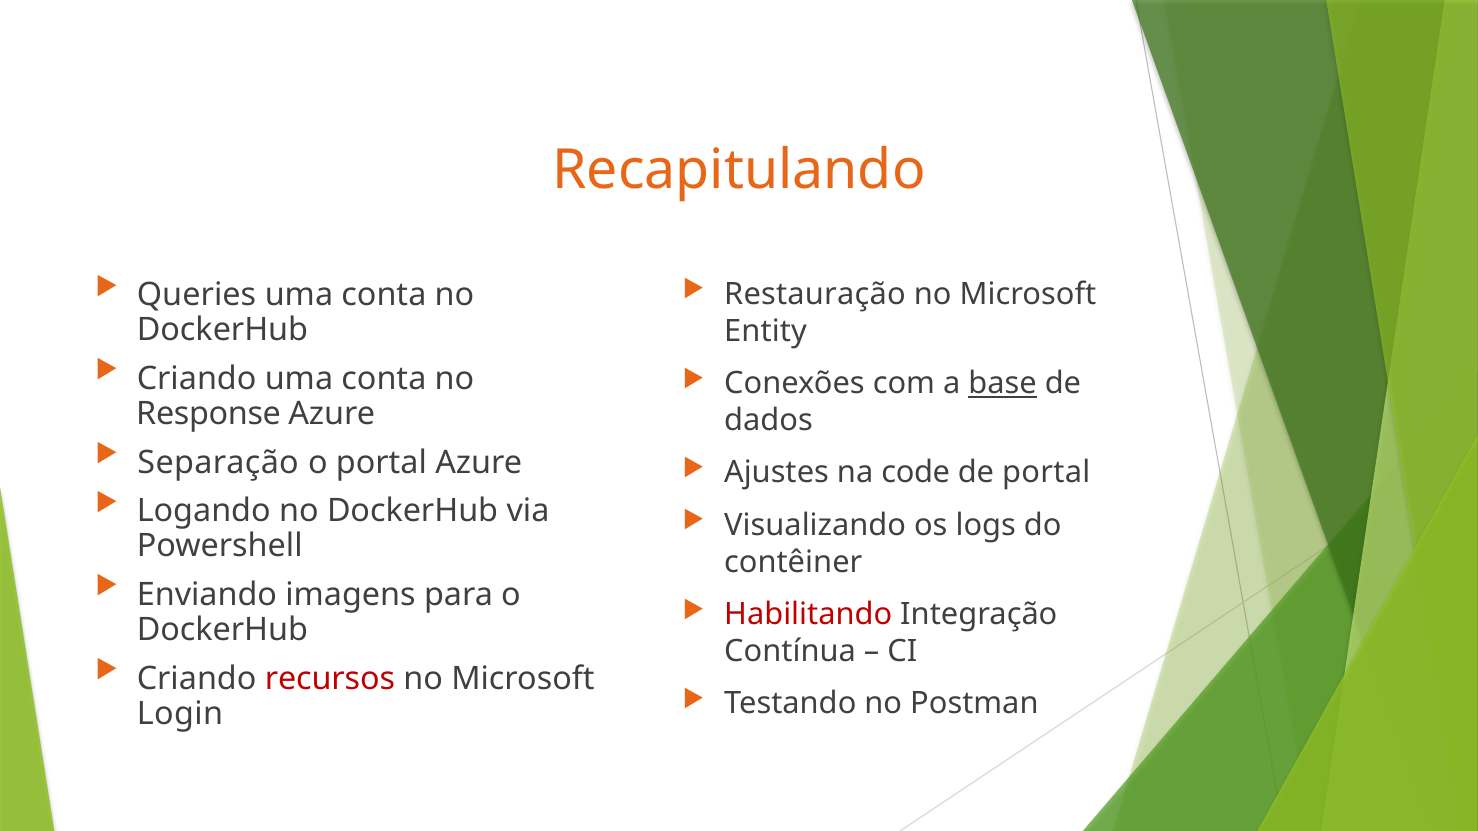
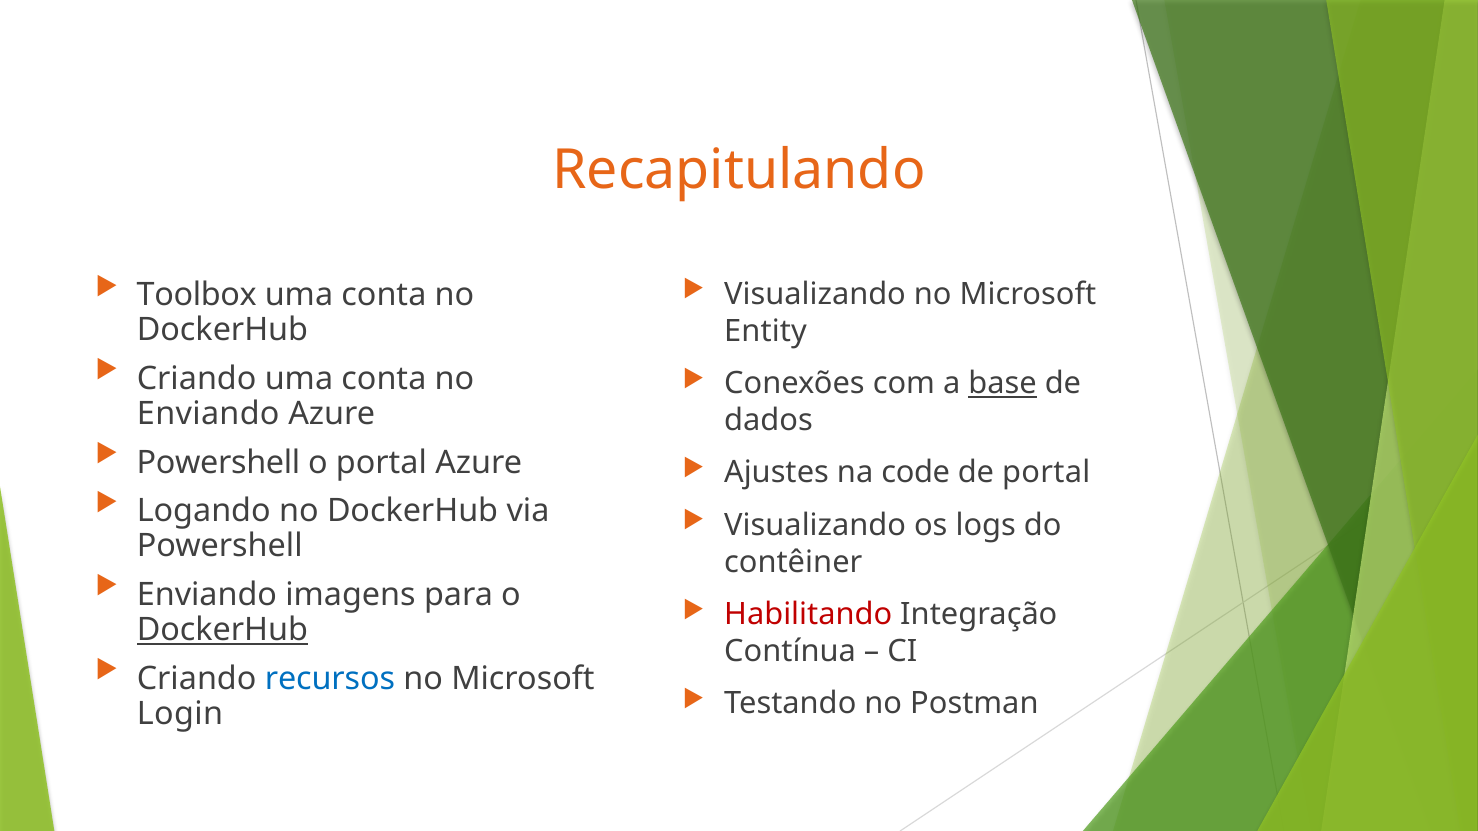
Queries: Queries -> Toolbox
Restauração at (815, 294): Restauração -> Visualizando
Response at (209, 414): Response -> Enviando
Separação at (218, 463): Separação -> Powershell
DockerHub at (222, 630) underline: none -> present
recursos colour: red -> blue
